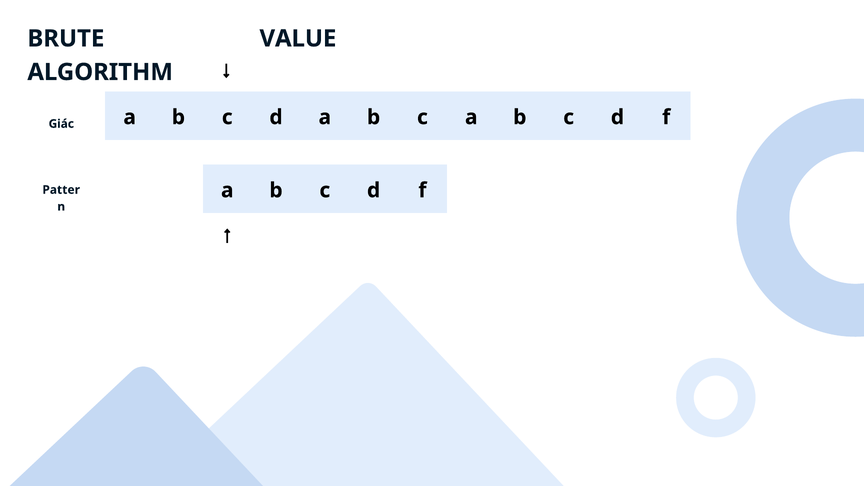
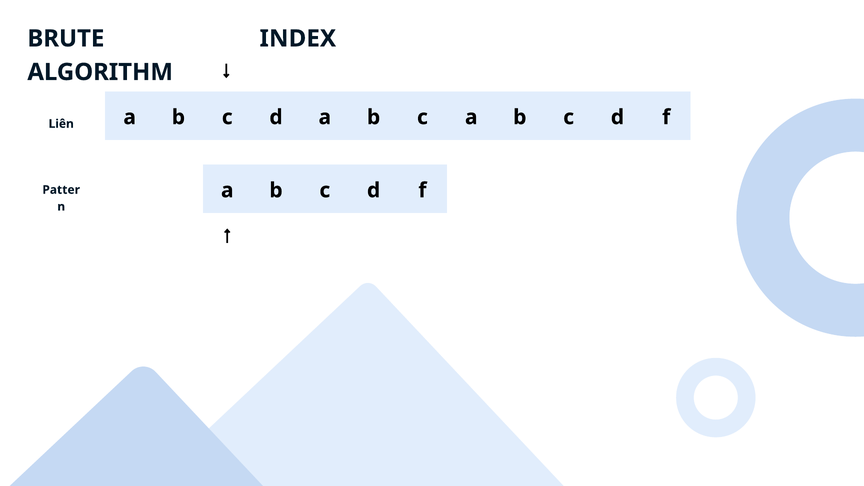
VALUE: VALUE -> INDEX
Giác: Giác -> Liên
